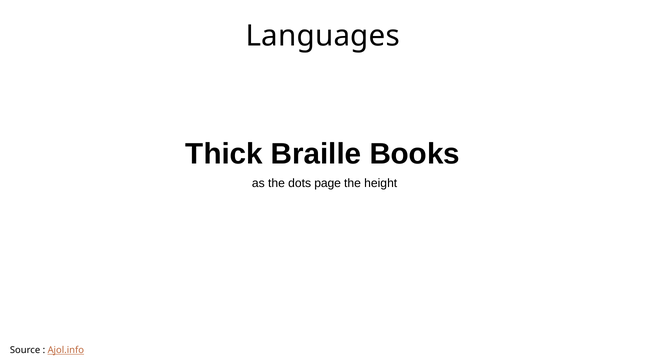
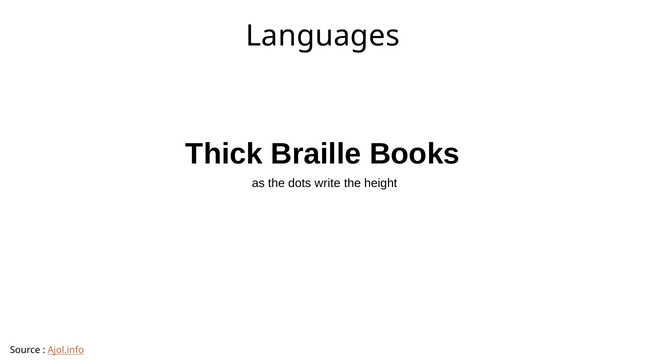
page: page -> write
